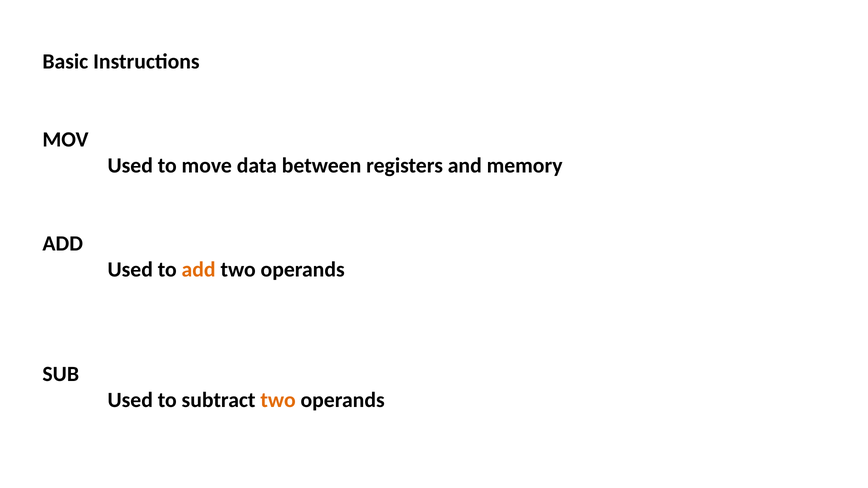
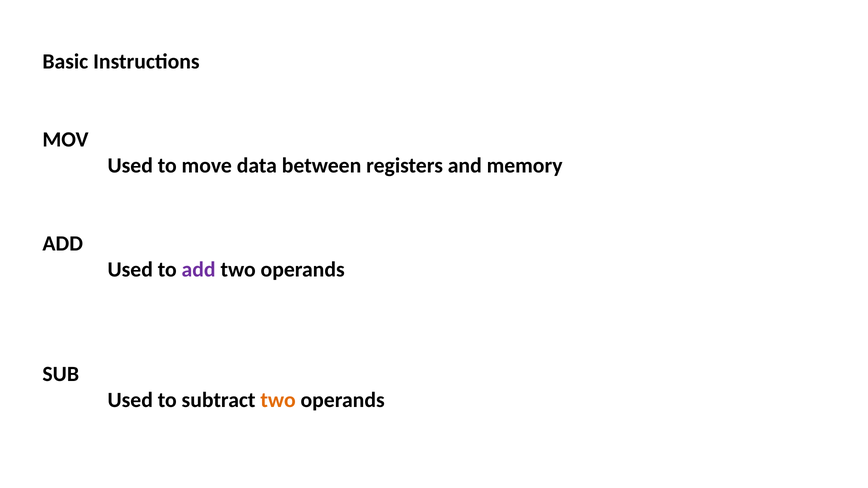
add at (199, 270) colour: orange -> purple
